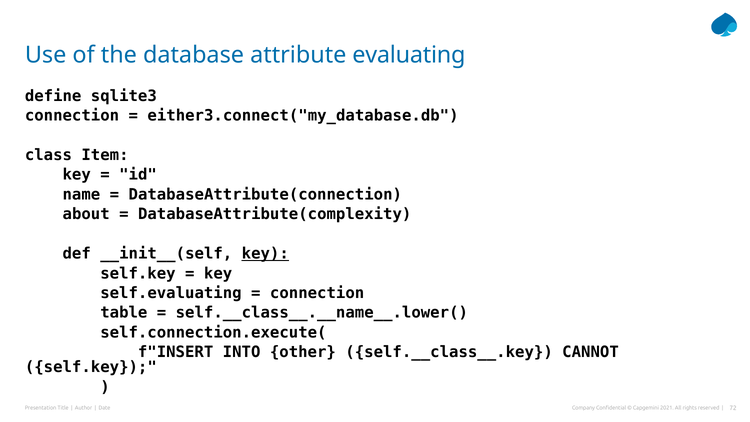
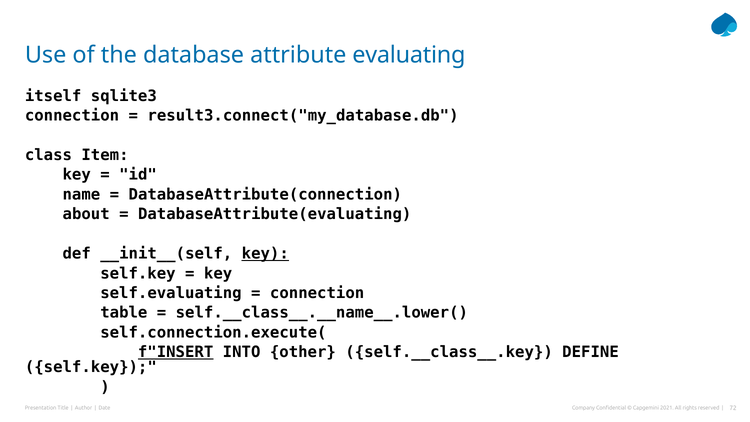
define: define -> itself
either3.connect("my_database.db: either3.connect("my_database.db -> result3.connect("my_database.db
DatabaseAttribute(complexity: DatabaseAttribute(complexity -> DatabaseAttribute(evaluating
f"INSERT underline: none -> present
CANNOT: CANNOT -> DEFINE
